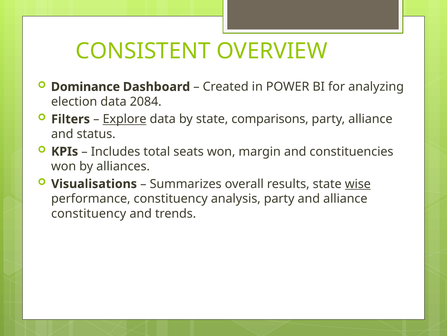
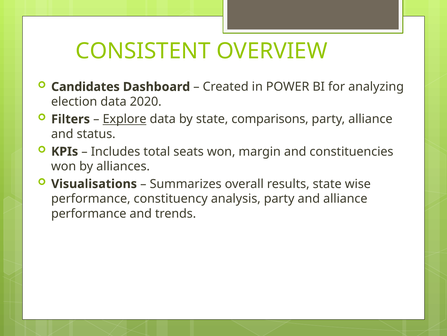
Dominance: Dominance -> Candidates
2084: 2084 -> 2020
wise underline: present -> none
constituency at (89, 213): constituency -> performance
